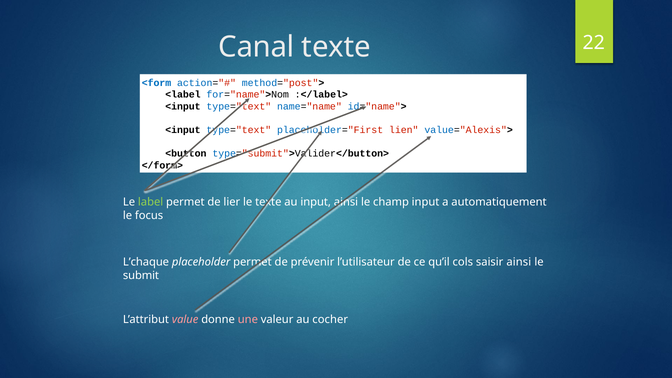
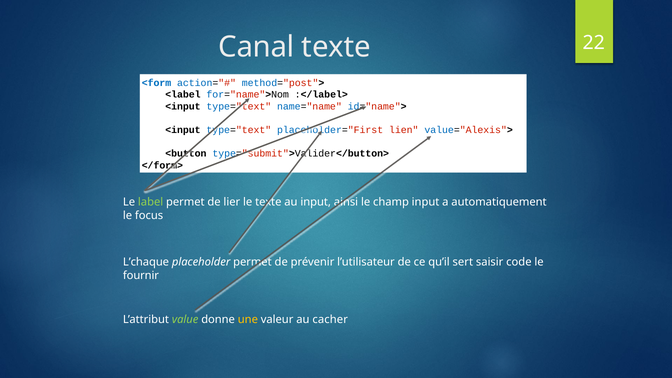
cols: cols -> sert
saisir ainsi: ainsi -> code
submit: submit -> fournir
value colour: pink -> light green
une colour: pink -> yellow
cocher: cocher -> cacher
